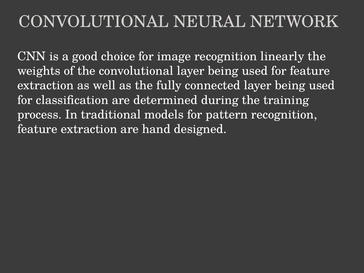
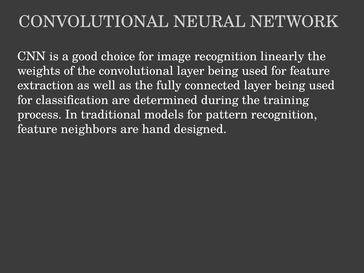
extraction at (89, 129): extraction -> neighbors
